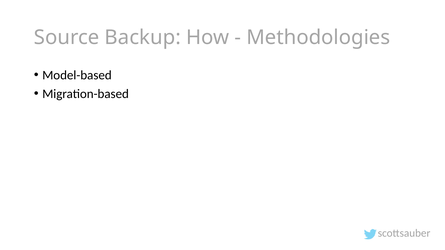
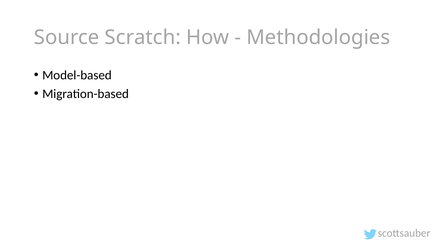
Backup: Backup -> Scratch
